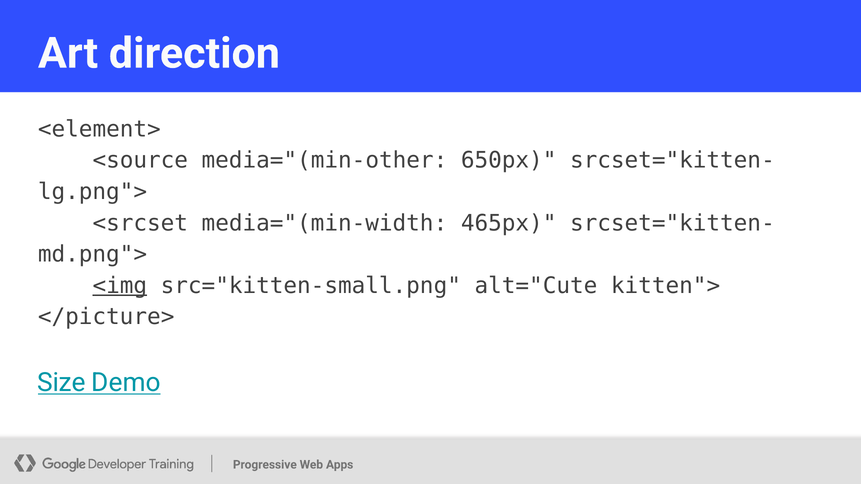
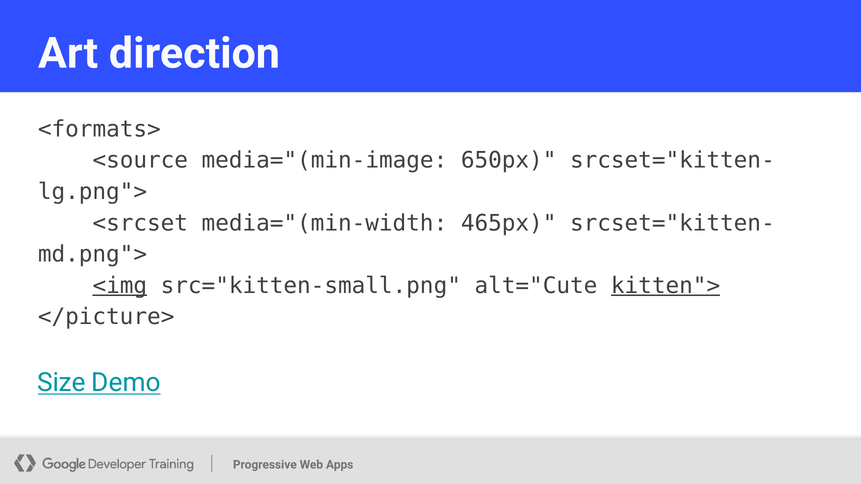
<element>: <element> -> <formats>
media="(min-other: media="(min-other -> media="(min-image
kitten"> underline: none -> present
